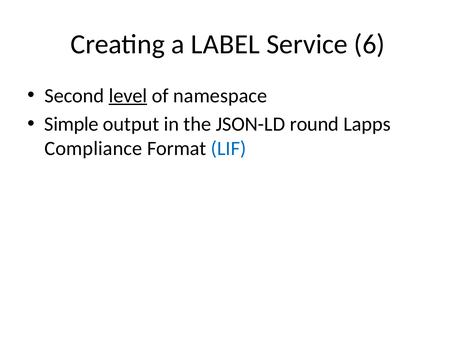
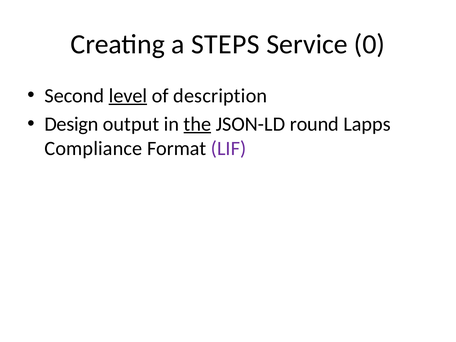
LABEL: LABEL -> STEPS
6: 6 -> 0
namespace: namespace -> description
Simple: Simple -> Design
the underline: none -> present
LIF colour: blue -> purple
